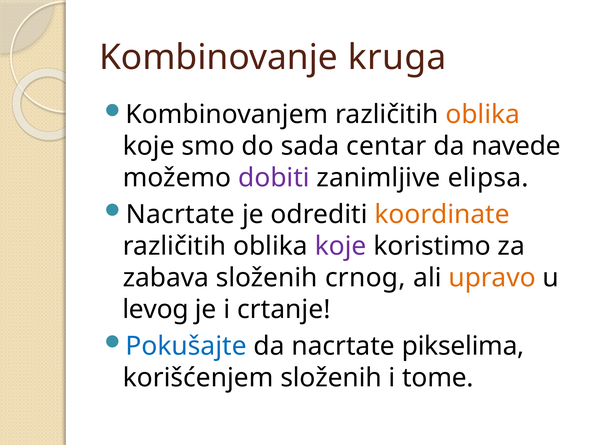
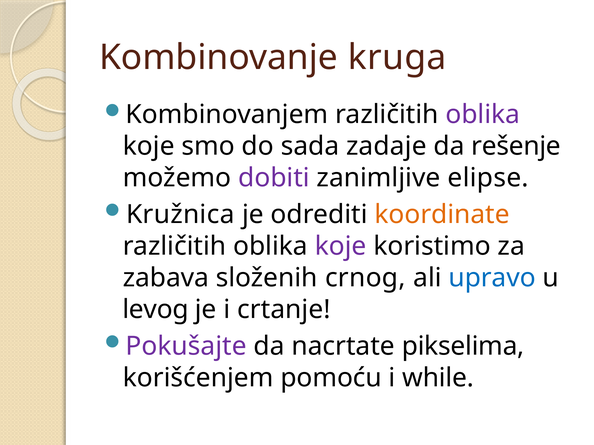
oblika at (483, 115) colour: orange -> purple
centar: centar -> zadaje
navede: navede -> rešenje
elipsa: elipsa -> elipse
Nacrtate at (180, 215): Nacrtate -> Kružnica
upravo colour: orange -> blue
Pokušajte colour: blue -> purple
korišćenjem složenih: složenih -> pomoću
tome: tome -> while
